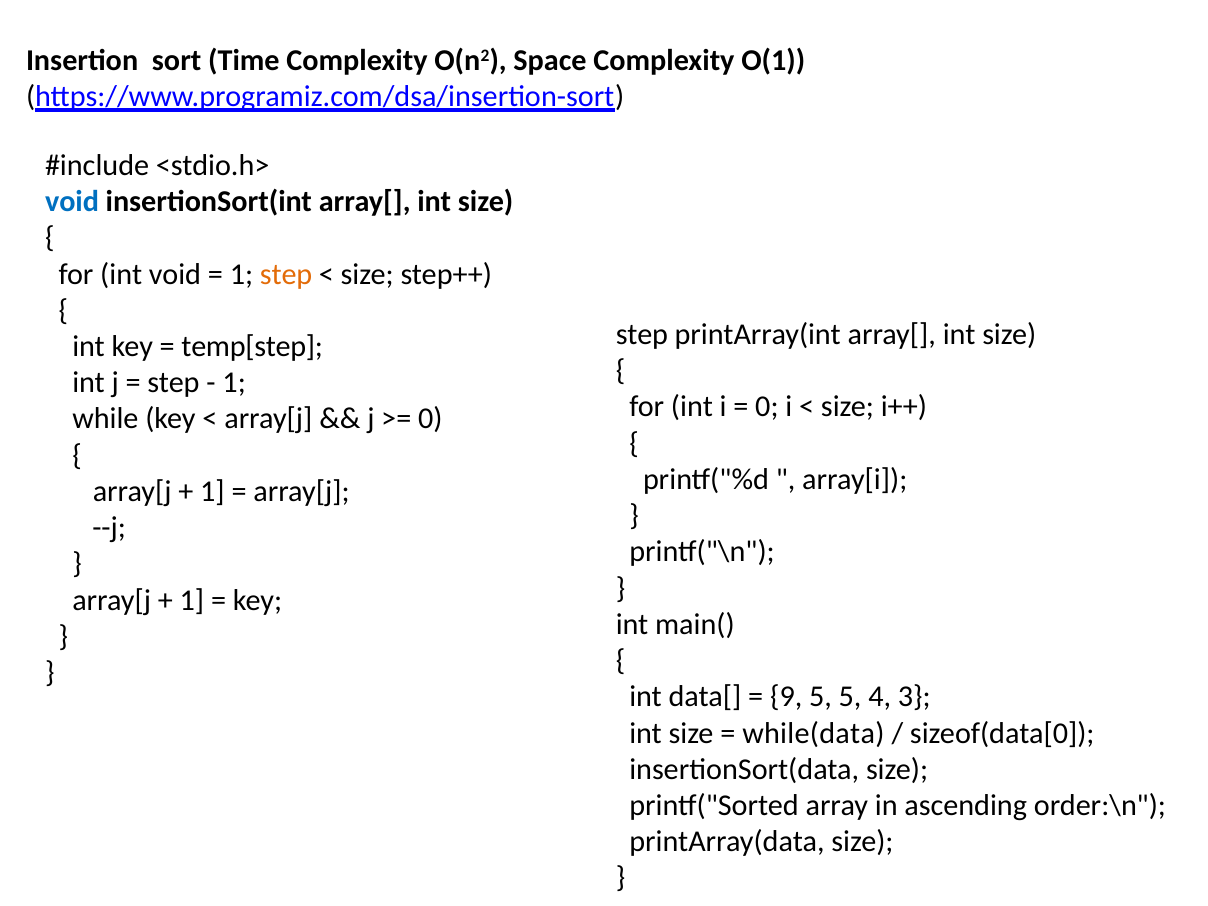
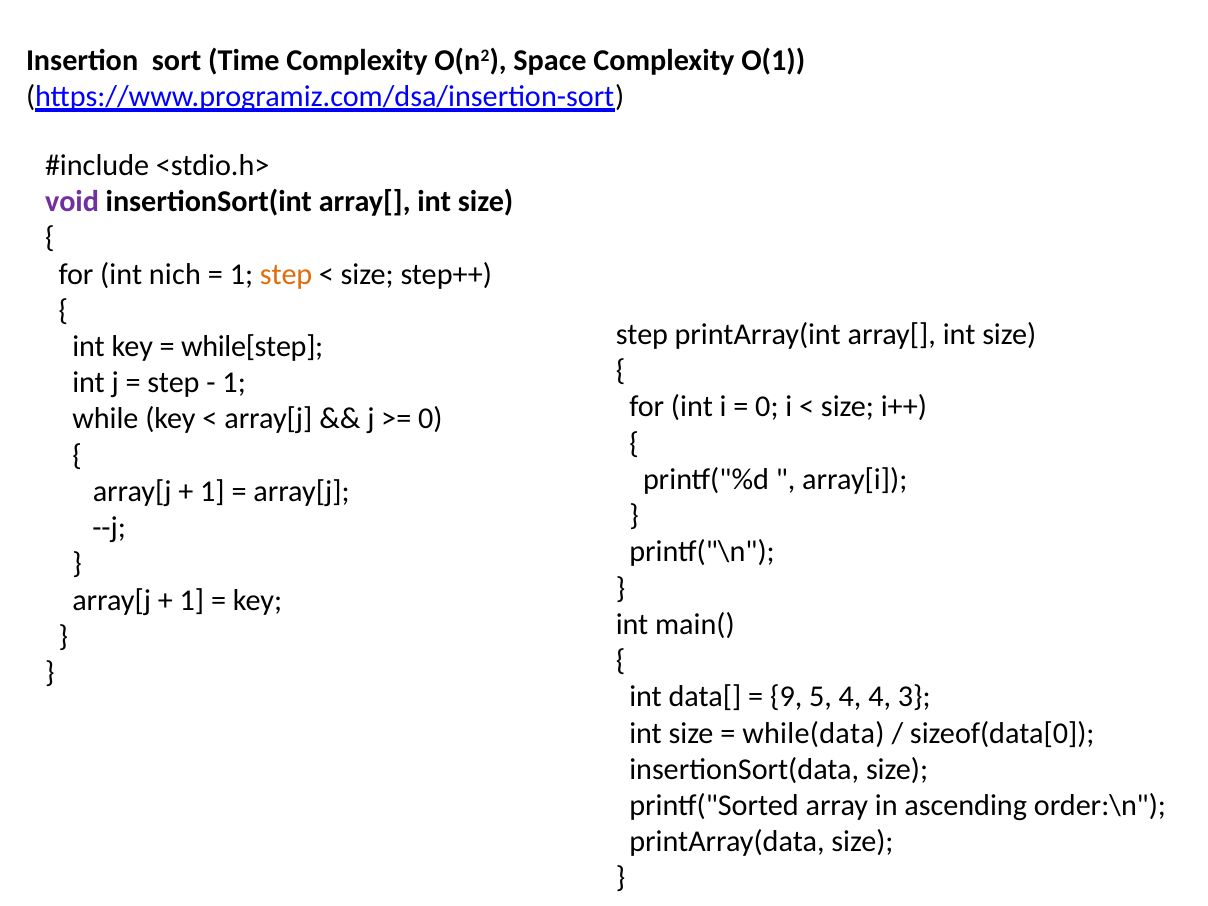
void at (72, 202) colour: blue -> purple
int void: void -> nich
temp[step: temp[step -> while[step
5 5: 5 -> 4
